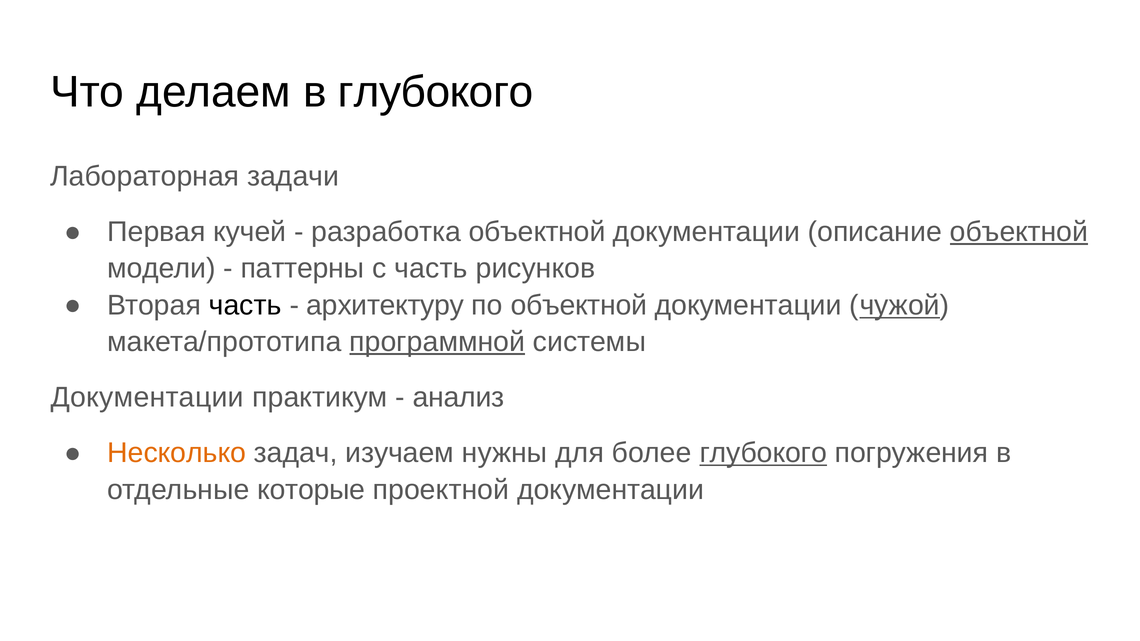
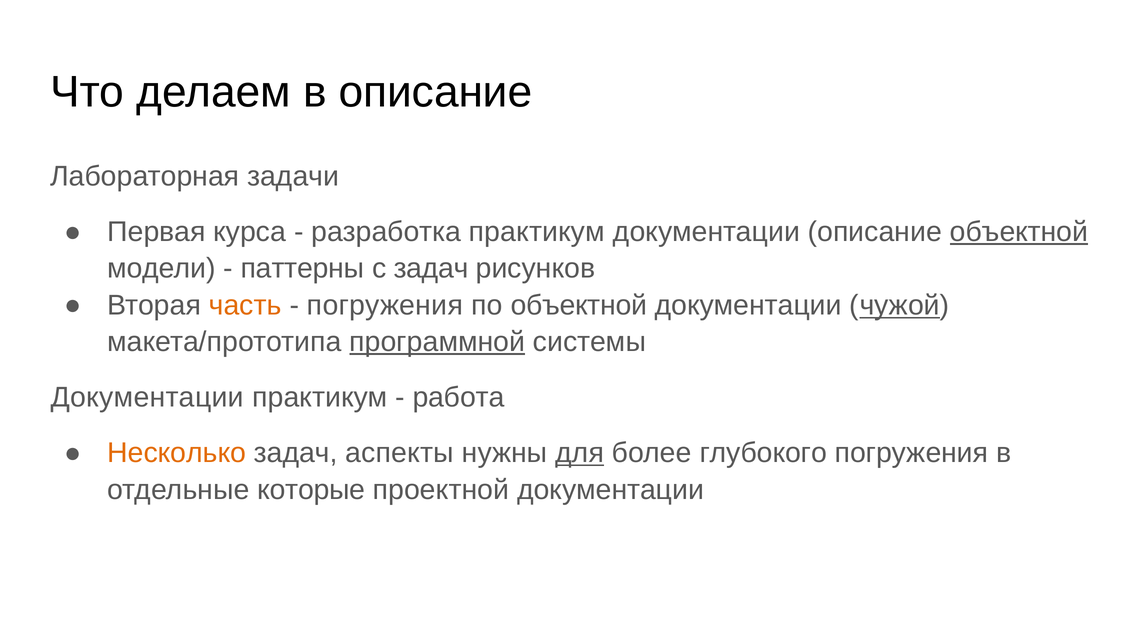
в глубокого: глубокого -> описание
кучей: кучей -> курса
разработка объектной: объектной -> практикум
с часть: часть -> задач
часть at (245, 305) colour: black -> orange
архитектуру at (385, 305): архитектуру -> погружения
анализ: анализ -> работа
изучаем: изучаем -> аспекты
для underline: none -> present
глубокого at (763, 453) underline: present -> none
